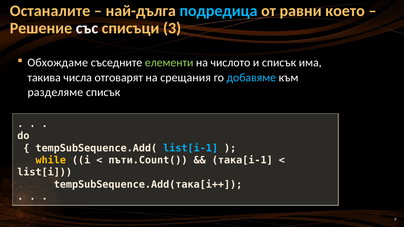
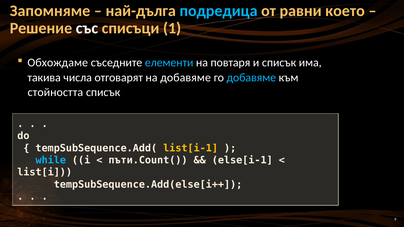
Останалите: Останалите -> Запомняме
3: 3 -> 1
елементи colour: light green -> light blue
числото: числото -> повтаря
на срещания: срещания -> добавяме
разделяме: разделяме -> стойността
list[i-1 colour: light blue -> yellow
while colour: yellow -> light blue
така[i-1: така[i-1 -> else[i-1
tempSubSequence.Add(така[i++: tempSubSequence.Add(така[i++ -> tempSubSequence.Add(else[i++
